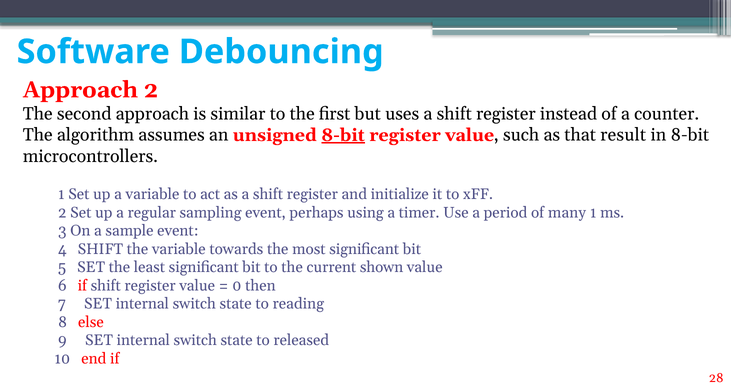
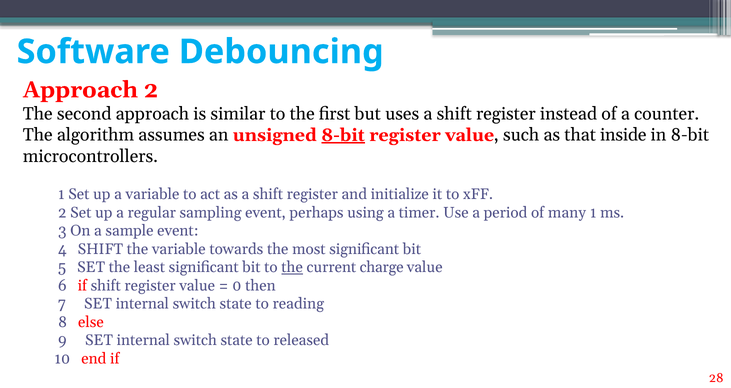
result: result -> inside
the at (292, 268) underline: none -> present
shown: shown -> charge
